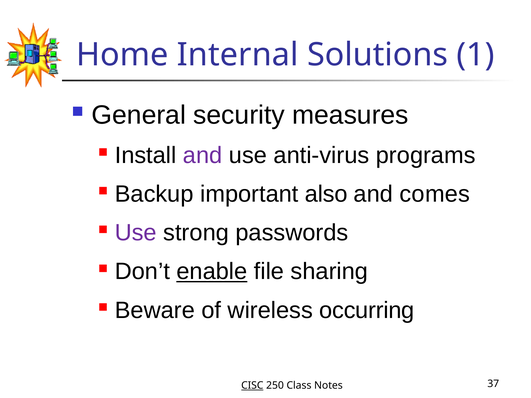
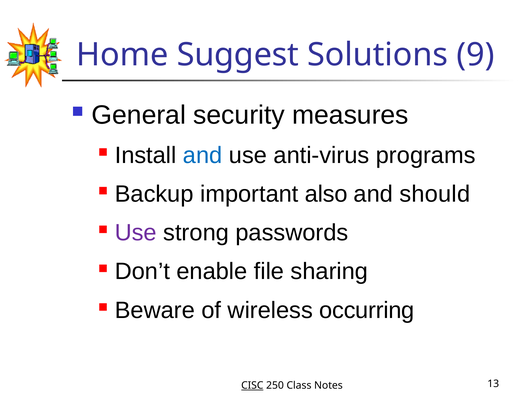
Internal: Internal -> Suggest
1: 1 -> 9
and at (203, 156) colour: purple -> blue
comes: comes -> should
enable underline: present -> none
37: 37 -> 13
